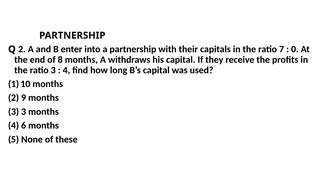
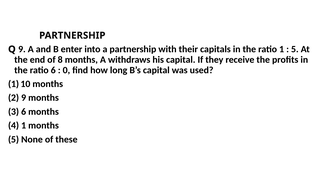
Q 2: 2 -> 9
ratio 7: 7 -> 1
0 at (295, 49): 0 -> 5
ratio 3: 3 -> 6
4 at (66, 70): 4 -> 0
3 3: 3 -> 6
4 6: 6 -> 1
